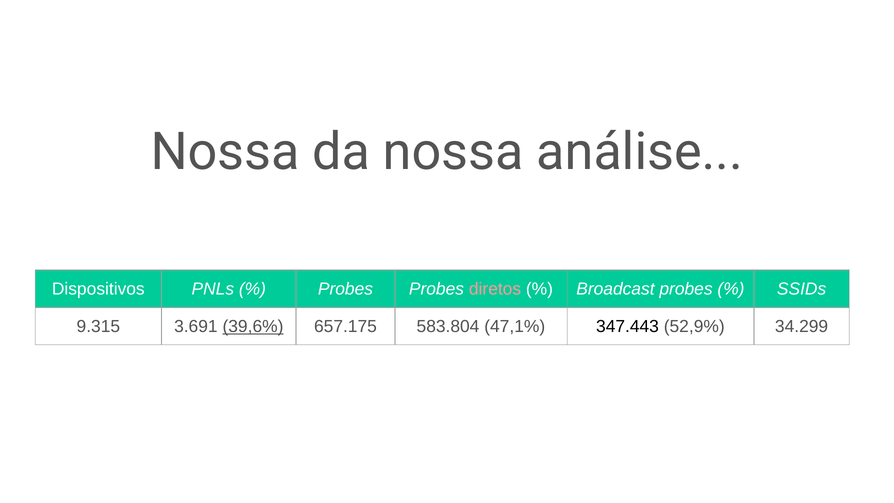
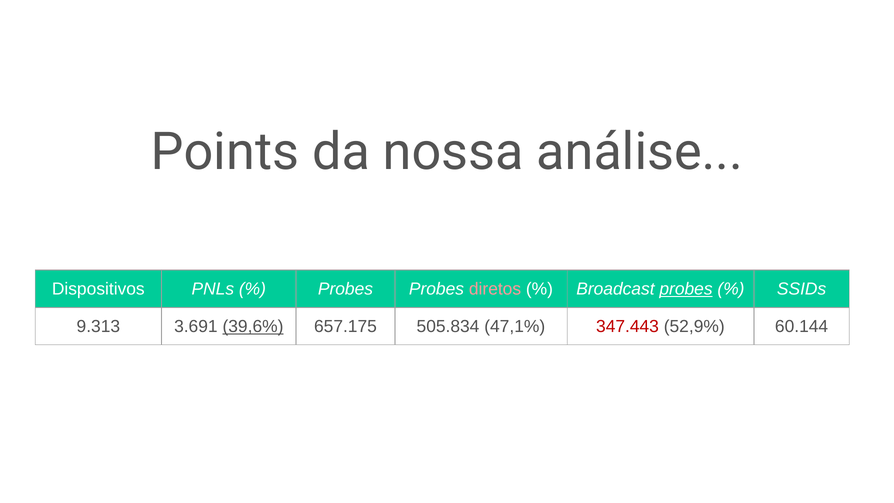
Nossa at (225, 152): Nossa -> Points
probes at (686, 289) underline: none -> present
9.315: 9.315 -> 9.313
583.804: 583.804 -> 505.834
347.443 colour: black -> red
34.299: 34.299 -> 60.144
